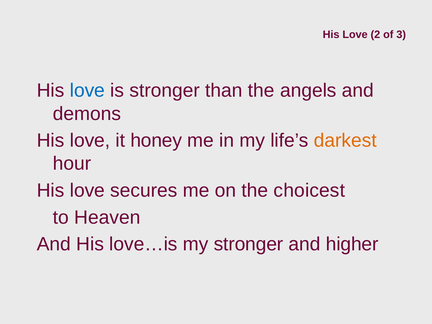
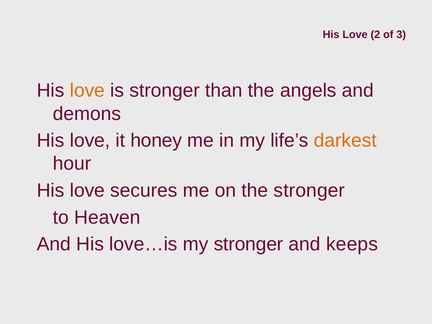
love at (87, 91) colour: blue -> orange
the choicest: choicest -> stronger
higher: higher -> keeps
